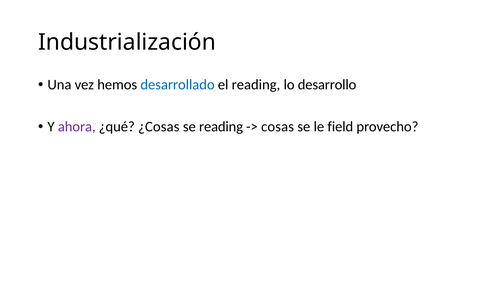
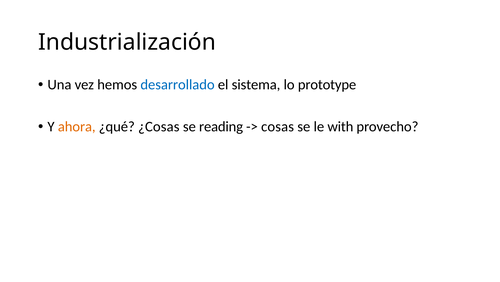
el reading: reading -> sistema
desarrollo: desarrollo -> prototype
ahora colour: purple -> orange
field: field -> with
